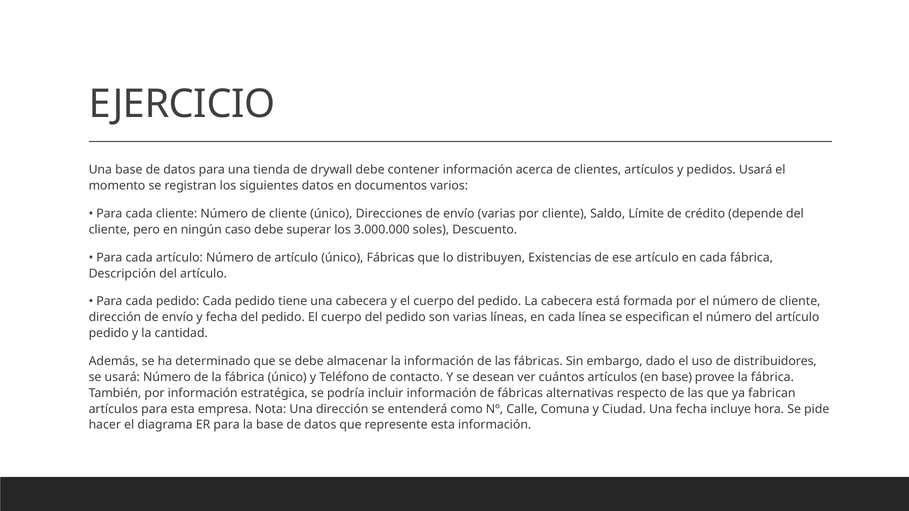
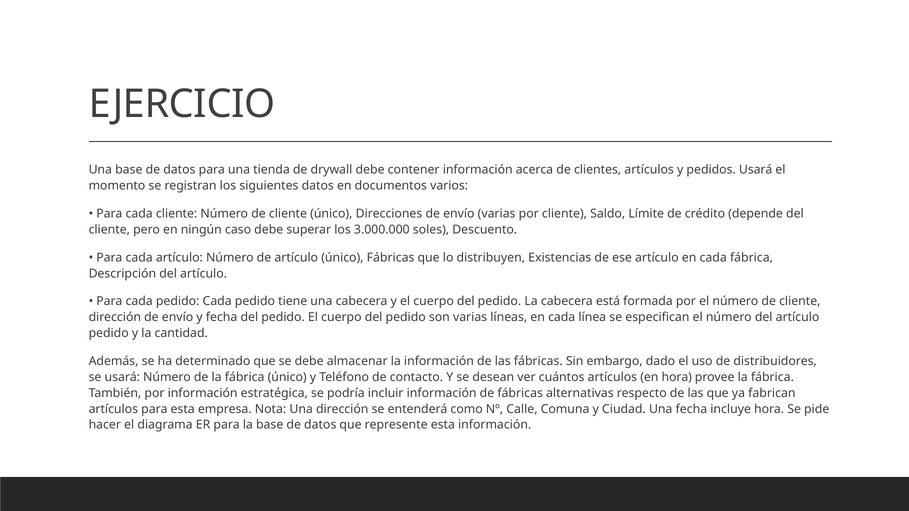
en base: base -> hora
